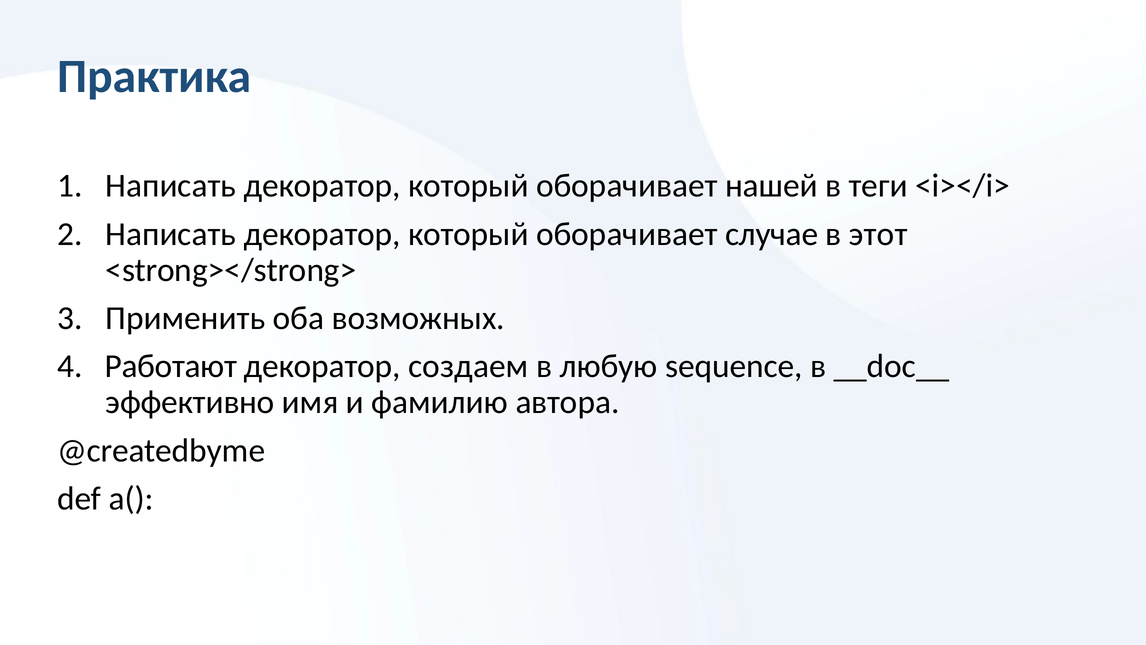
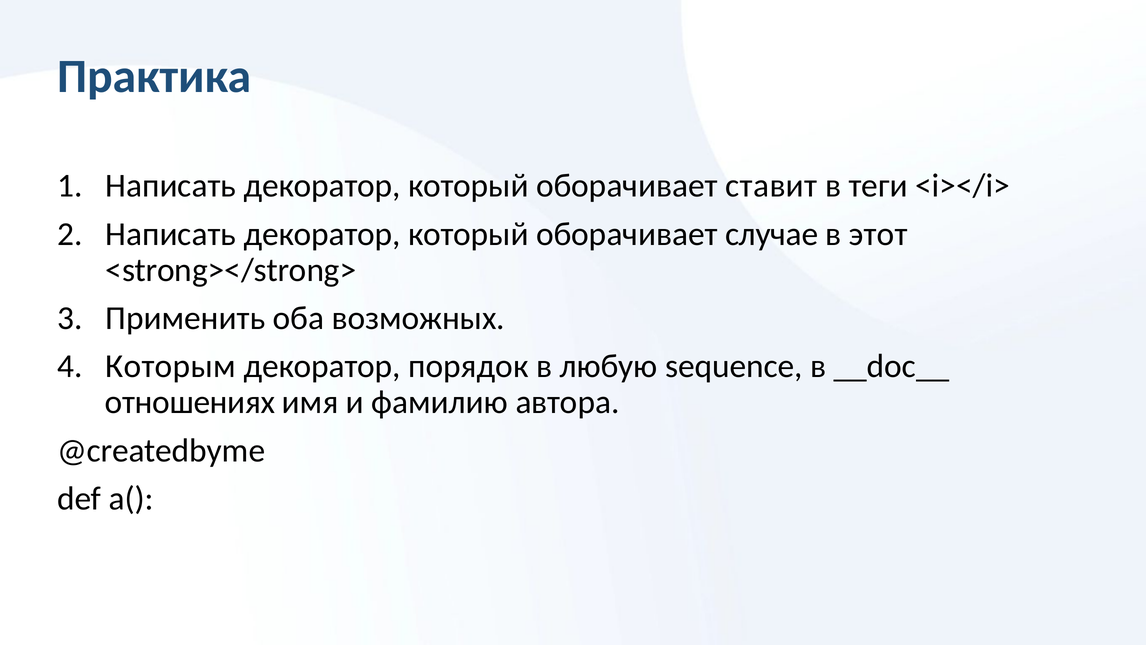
нашей: нашей -> ставит
Работают: Работают -> Которым
создаем: создаем -> порядок
эффективно: эффективно -> отношениях
